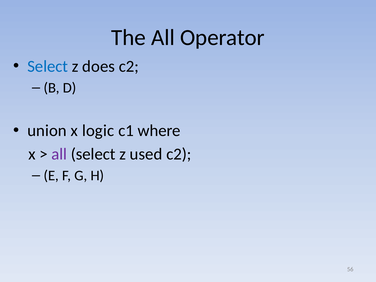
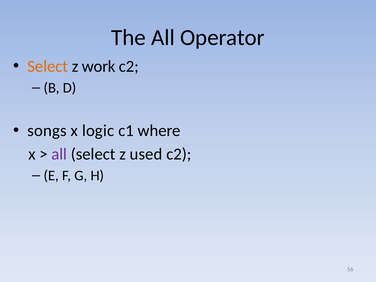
Select at (48, 66) colour: blue -> orange
does: does -> work
union: union -> songs
